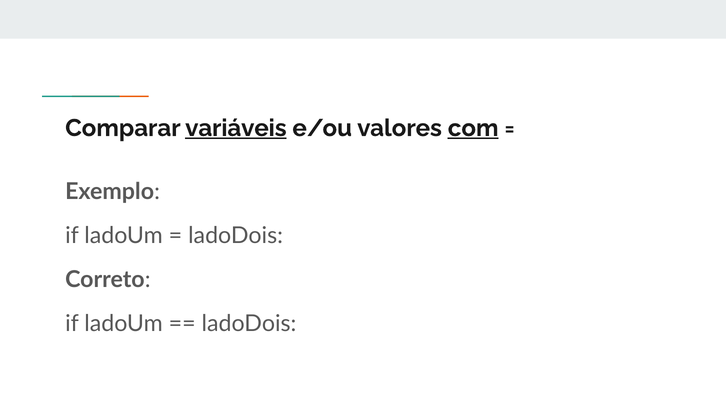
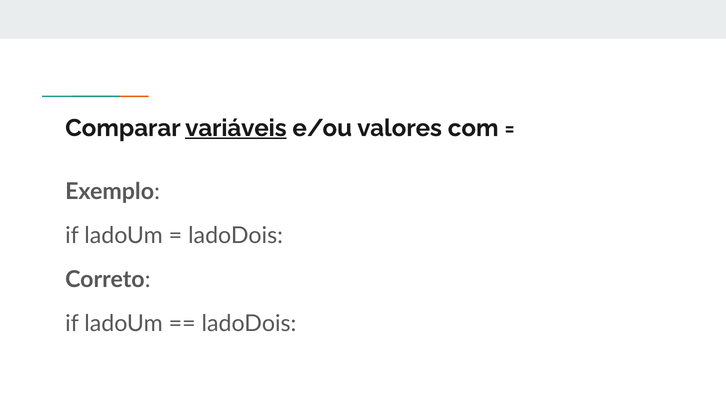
com underline: present -> none
